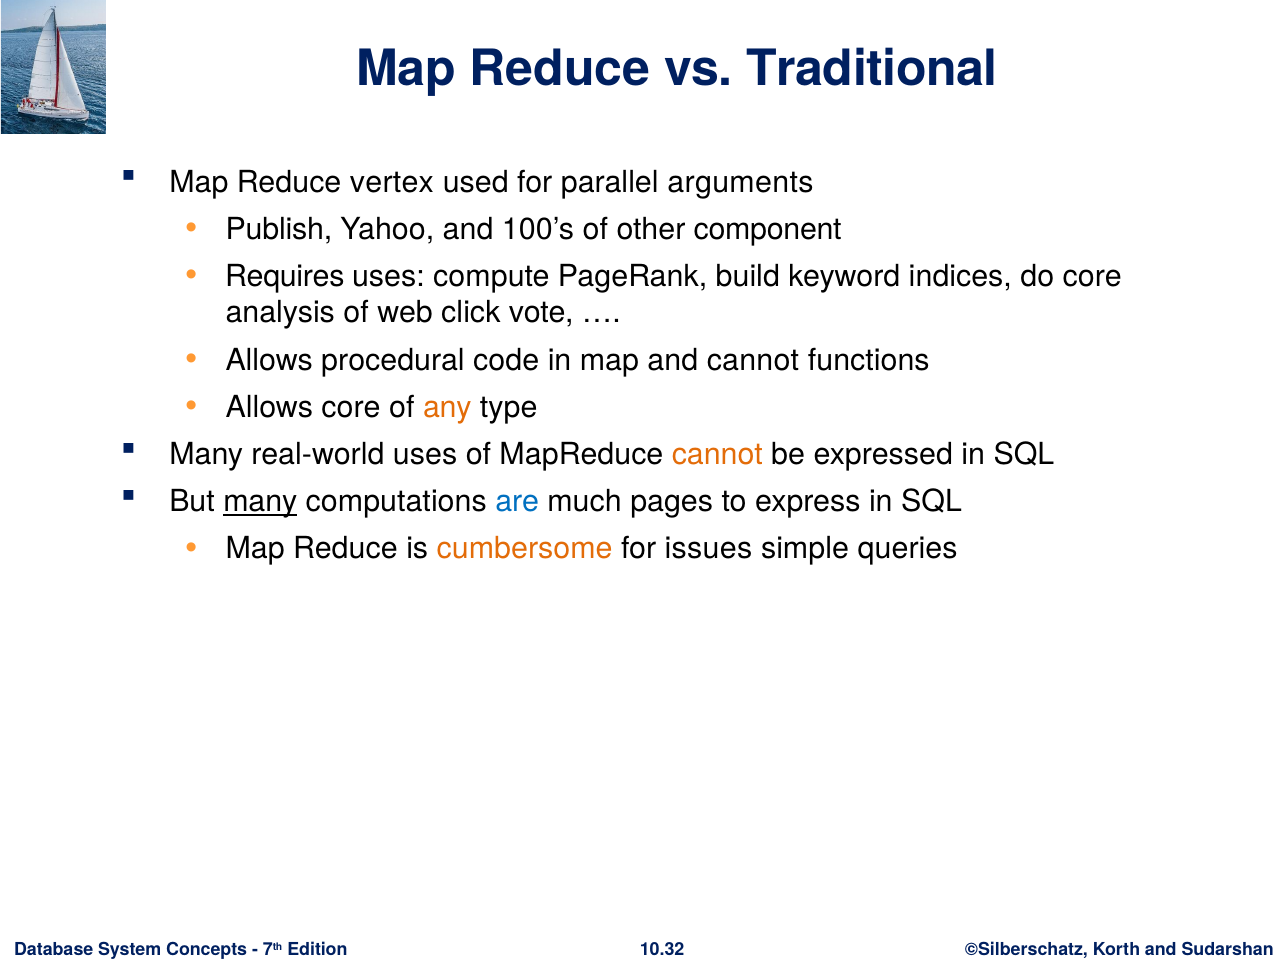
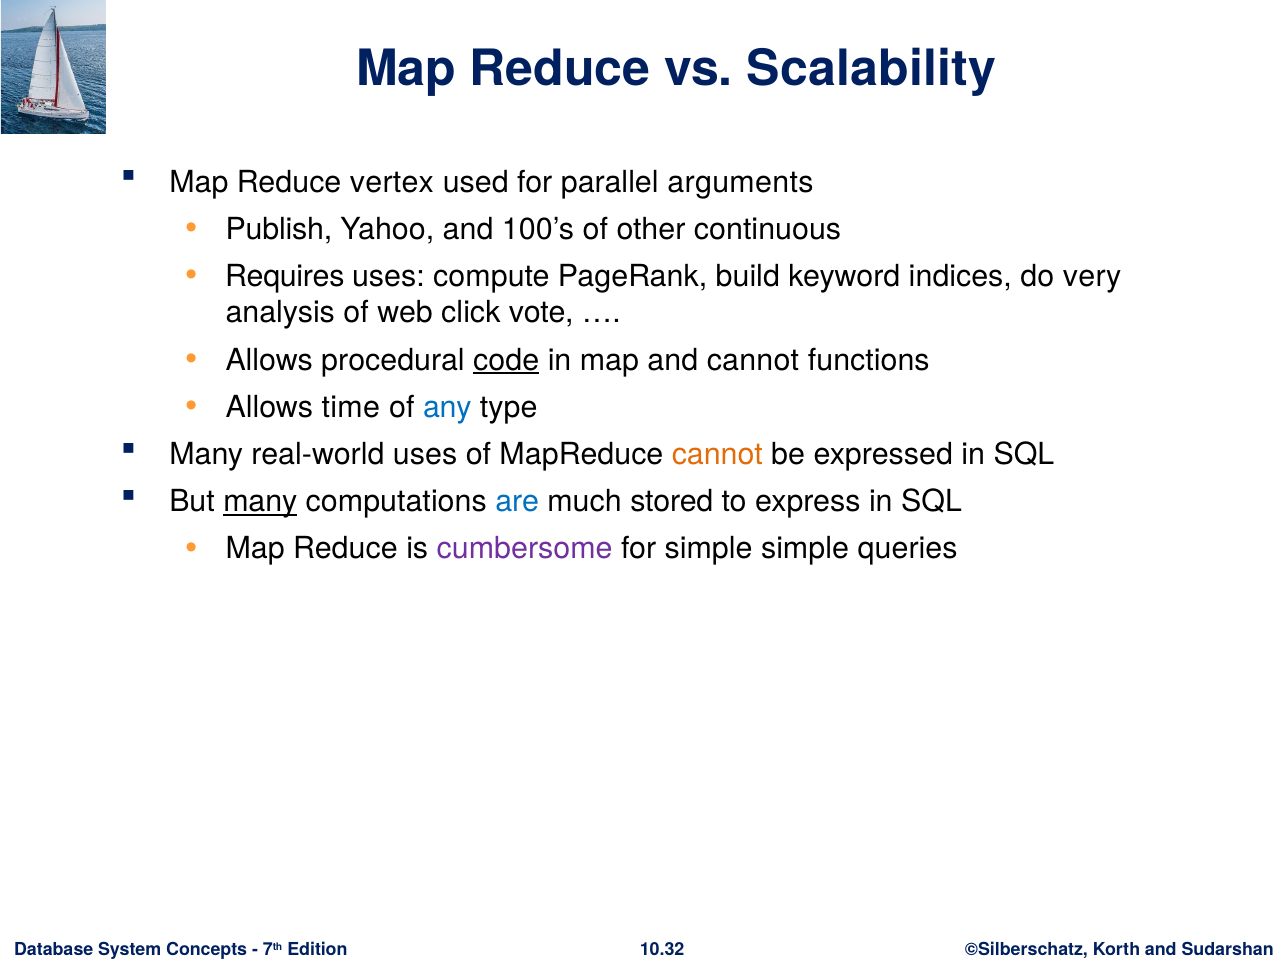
Traditional: Traditional -> Scalability
component: component -> continuous
do core: core -> very
code underline: none -> present
Allows core: core -> time
any colour: orange -> blue
pages: pages -> stored
cumbersome colour: orange -> purple
for issues: issues -> simple
